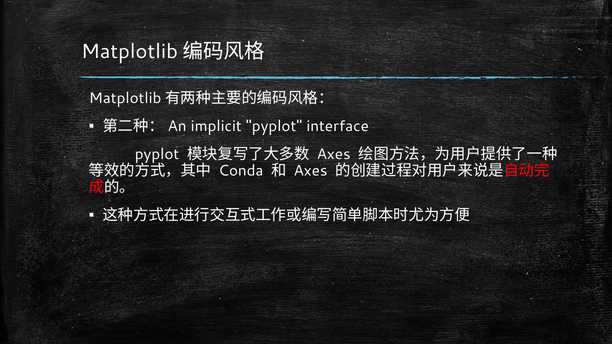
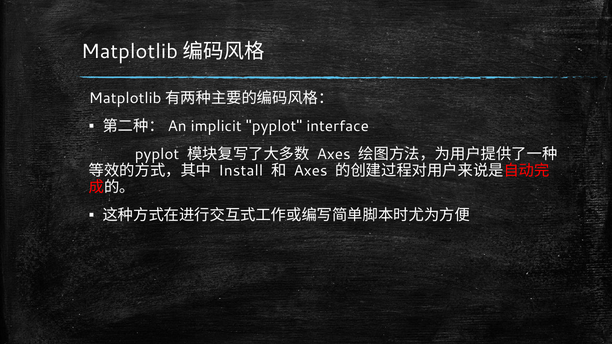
Conda: Conda -> Install
